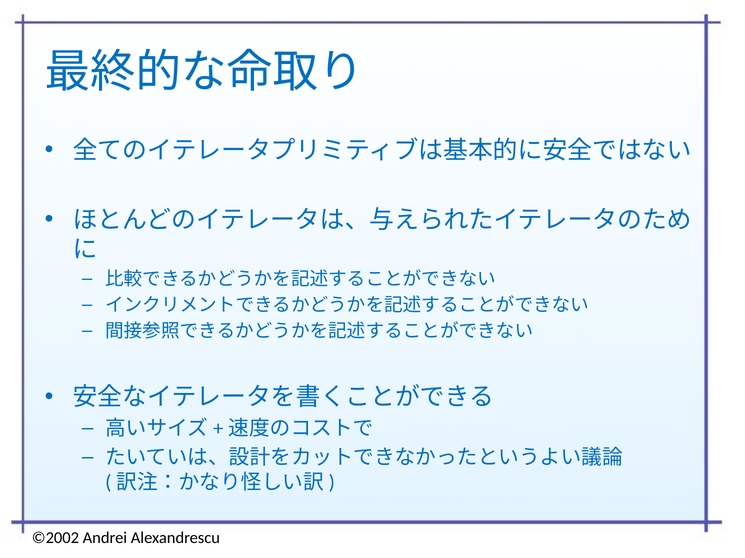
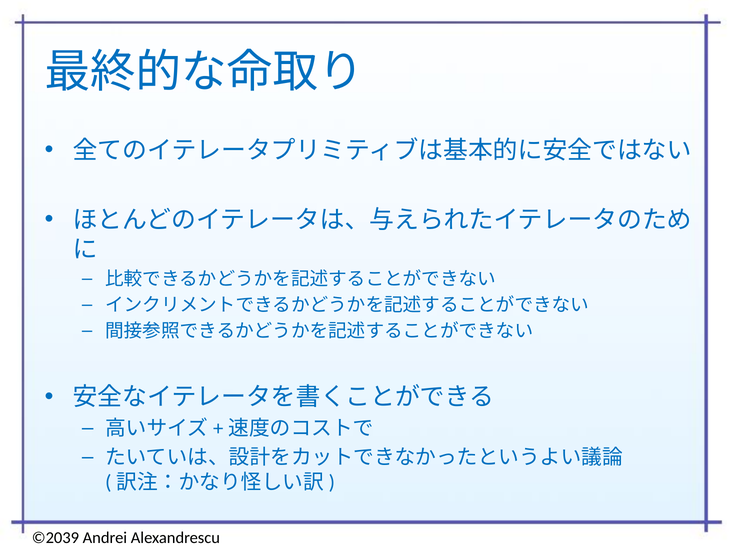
©2002: ©2002 -> ©2039
